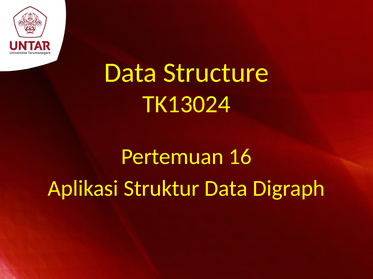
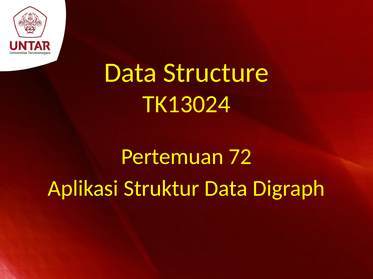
16: 16 -> 72
